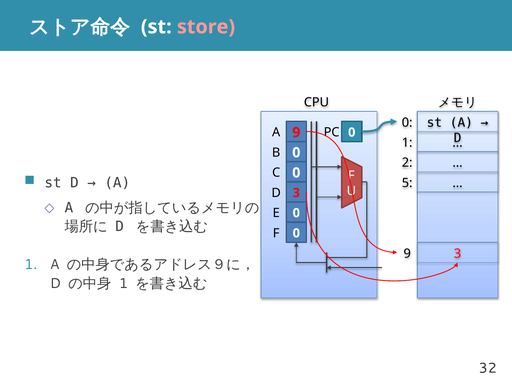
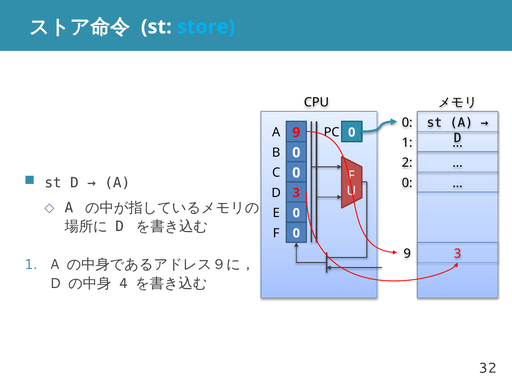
store colour: pink -> light blue
5 at (407, 183): 5 -> 0
1 at (123, 283): 1 -> 4
